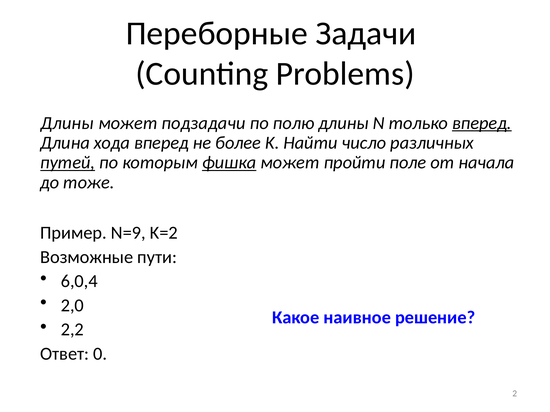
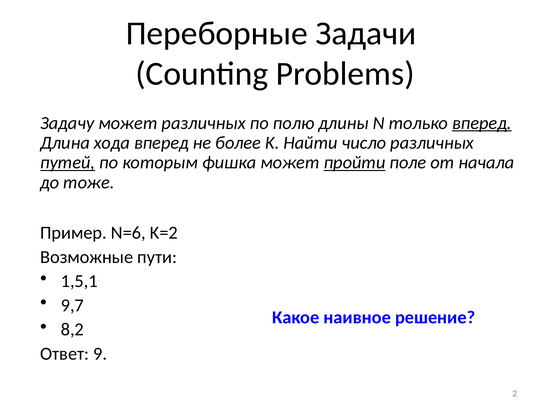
Длины at (67, 123): Длины -> Задачу
может подзадачи: подзадачи -> различных
фишка underline: present -> none
пройти underline: none -> present
N=9: N=9 -> N=6
6,0,4: 6,0,4 -> 1,5,1
2,0: 2,0 -> 9,7
2,2: 2,2 -> 8,2
0: 0 -> 9
